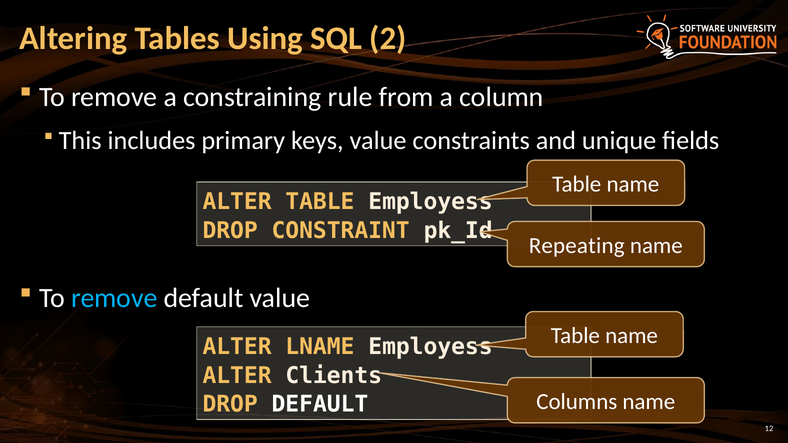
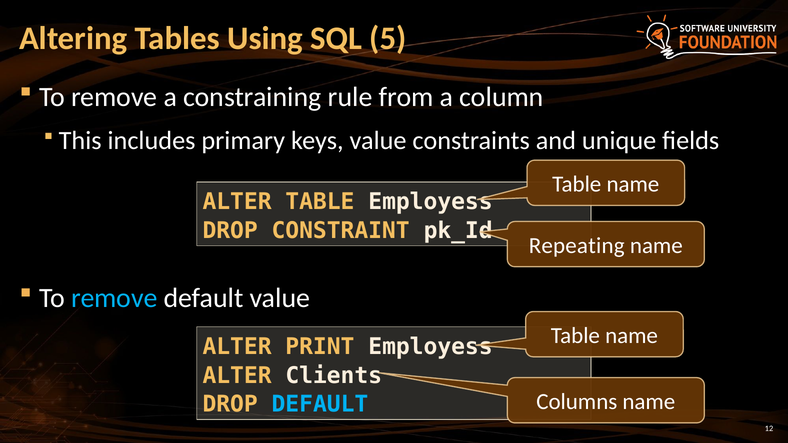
2: 2 -> 5
LNAME: LNAME -> PRINT
DEFAULT at (320, 405) colour: white -> light blue
